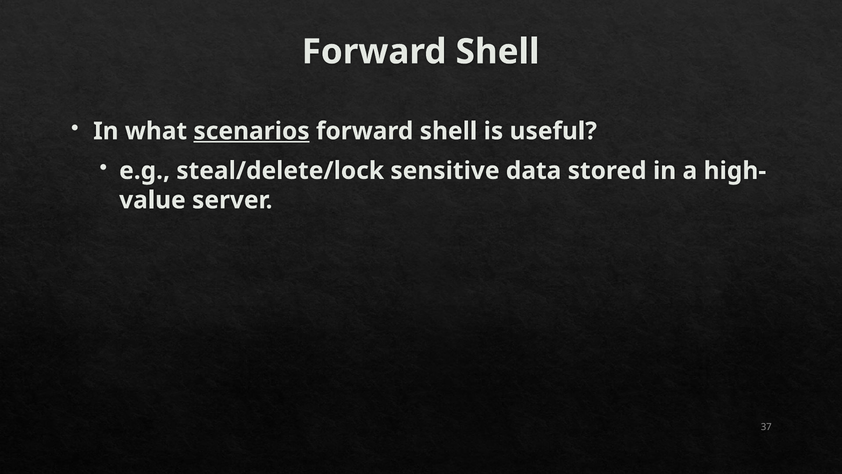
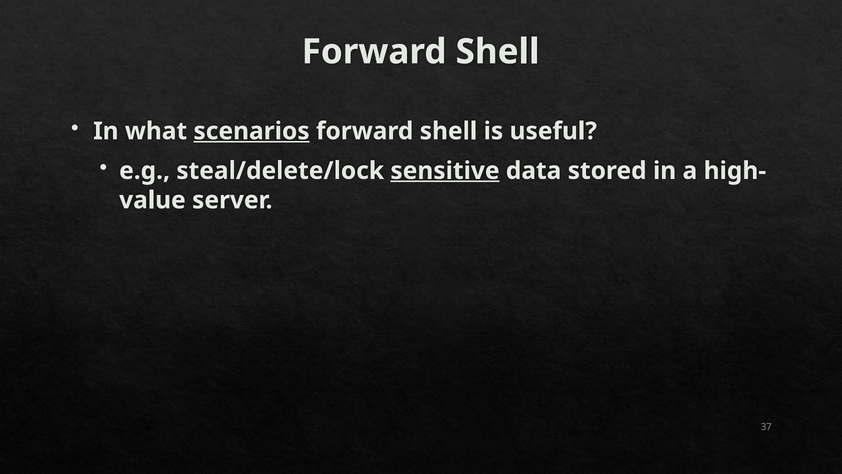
sensitive underline: none -> present
